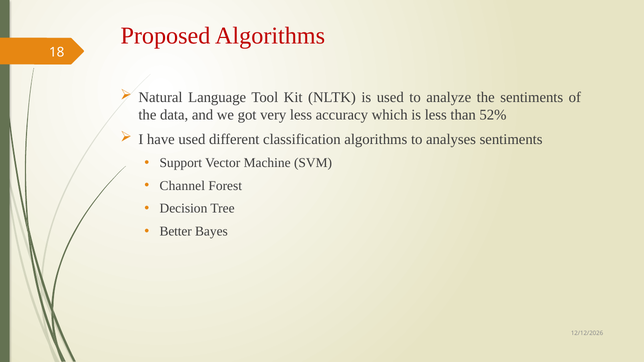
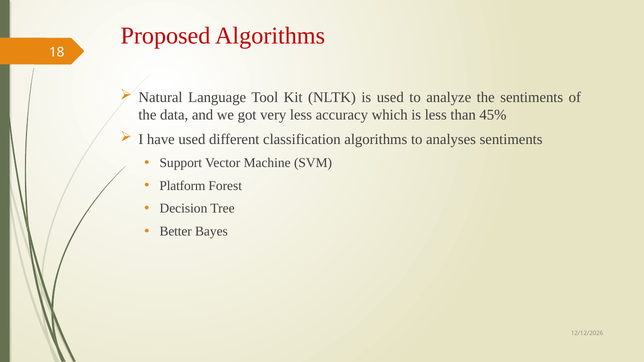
52%: 52% -> 45%
Channel: Channel -> Platform
